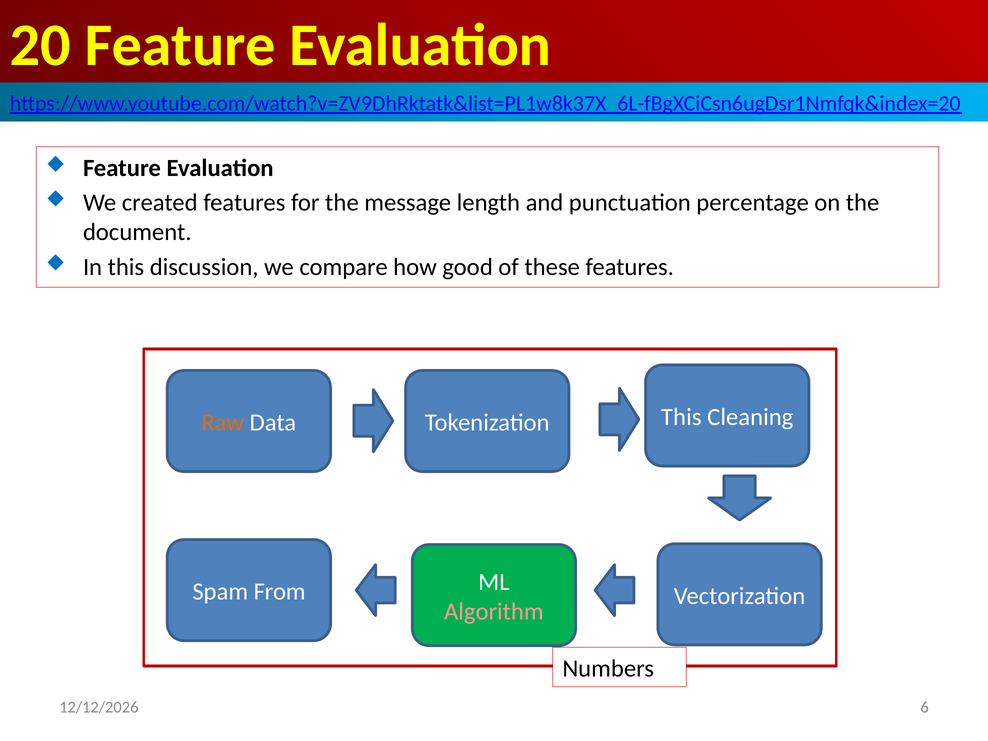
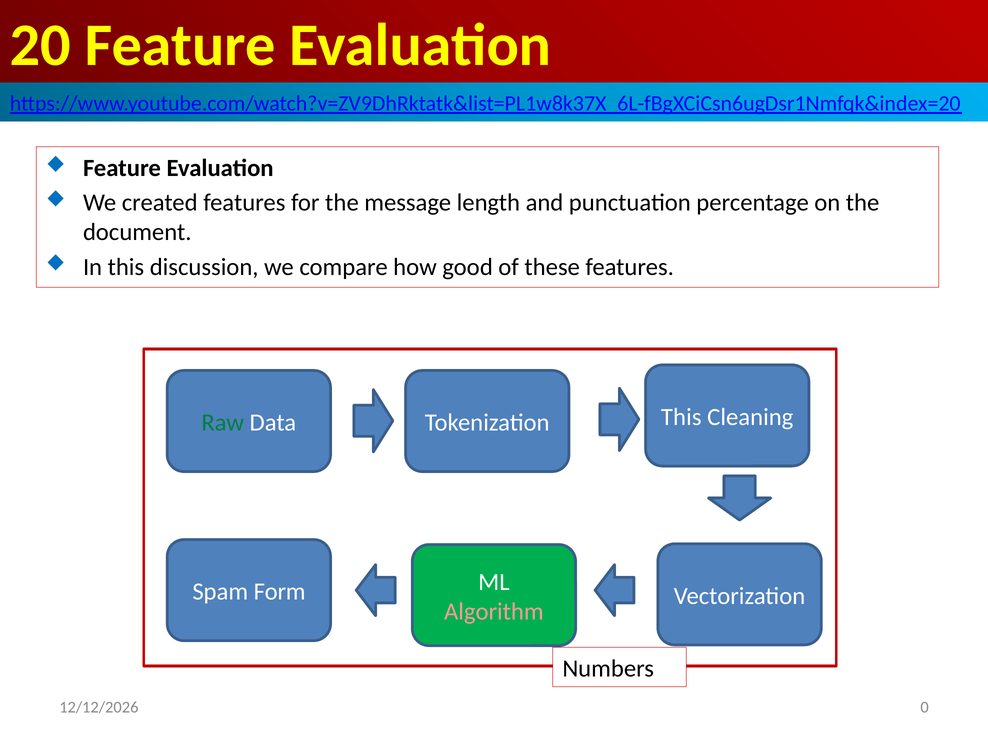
Raw colour: orange -> green
From: From -> Form
6: 6 -> 0
